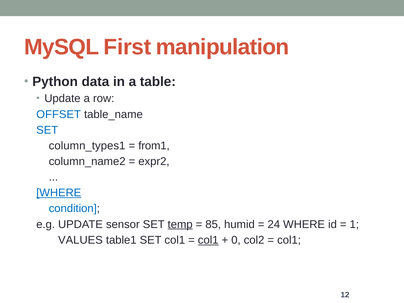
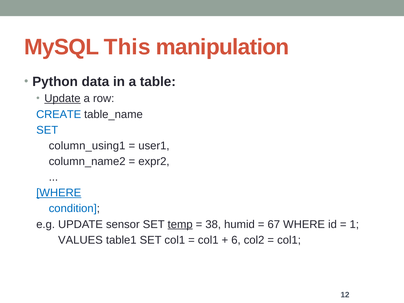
First: First -> This
Update at (62, 99) underline: none -> present
OFFSET: OFFSET -> CREATE
column_types1: column_types1 -> column_using1
from1: from1 -> user1
85: 85 -> 38
24: 24 -> 67
col1 at (208, 240) underline: present -> none
0: 0 -> 6
